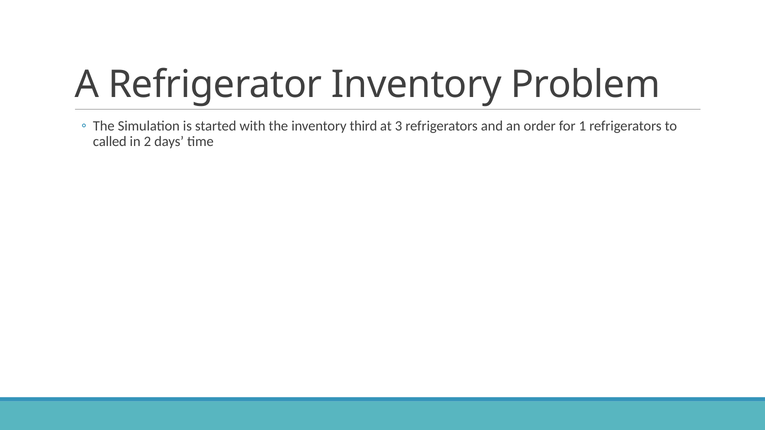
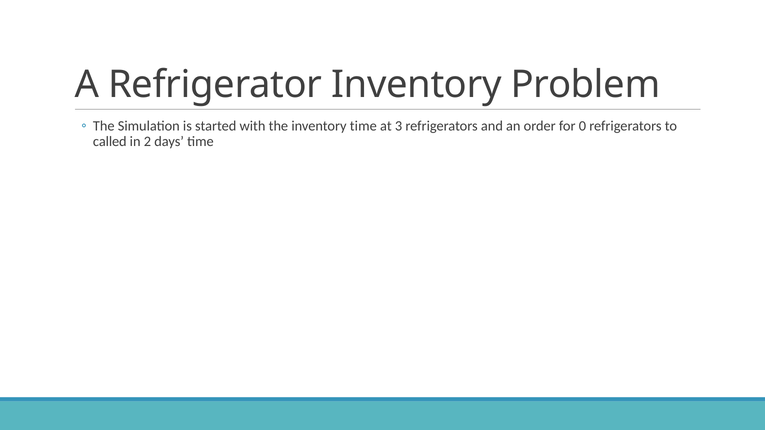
inventory third: third -> time
1: 1 -> 0
